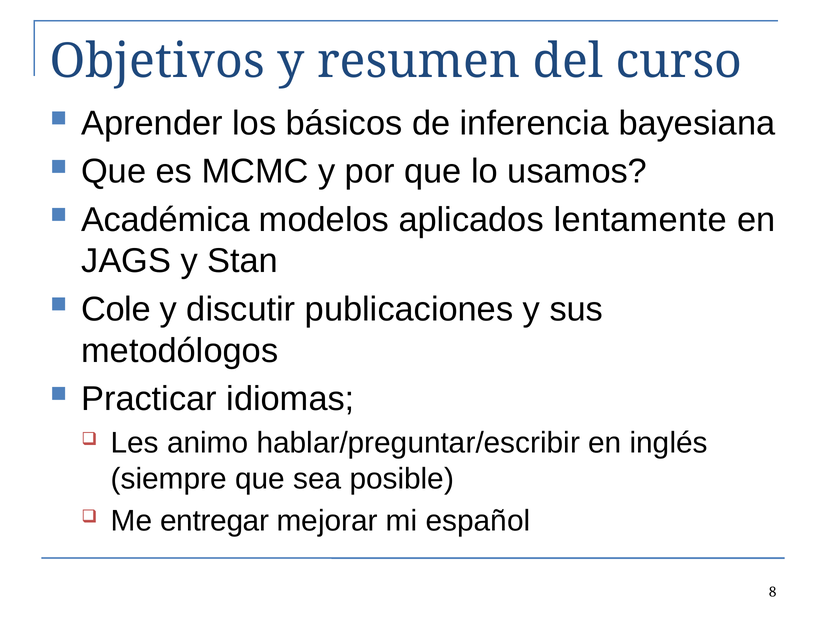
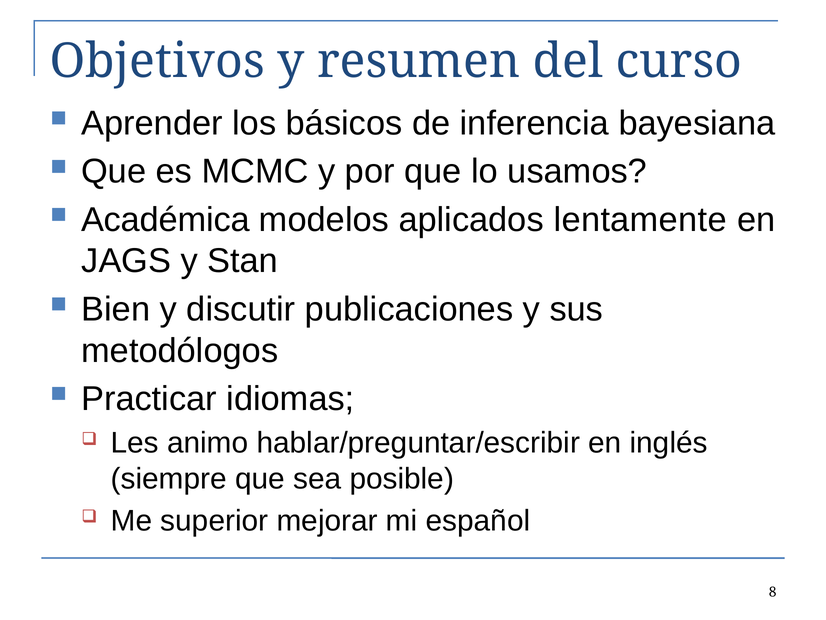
Cole: Cole -> Bien
entregar: entregar -> superior
